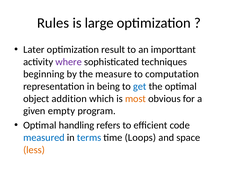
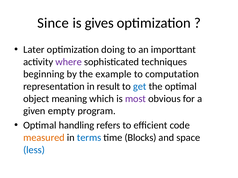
Rules: Rules -> Since
large: large -> gives
result: result -> doing
measure: measure -> example
being: being -> result
addition: addition -> meaning
most colour: orange -> purple
measured colour: blue -> orange
Loops: Loops -> Blocks
less colour: orange -> blue
